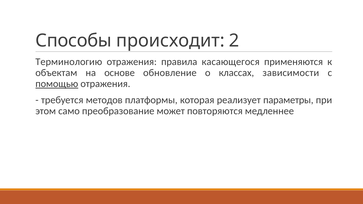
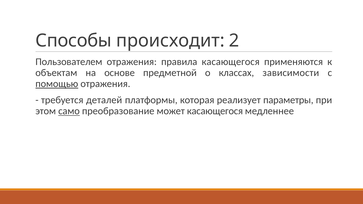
Терминологию: Терминологию -> Пользователем
обновление: обновление -> предметной
методов: методов -> деталей
само underline: none -> present
может повторяются: повторяются -> касающегося
